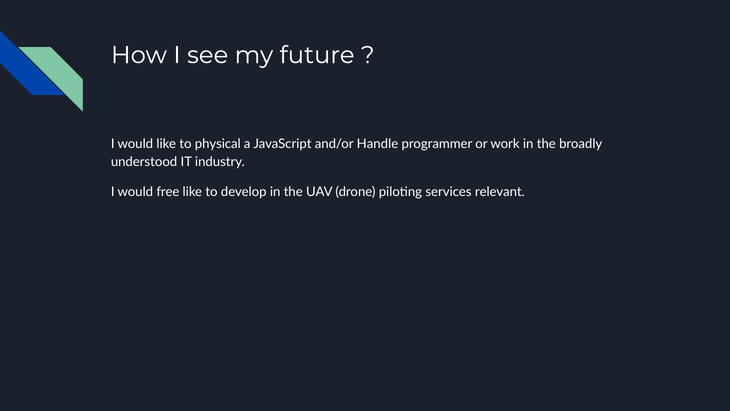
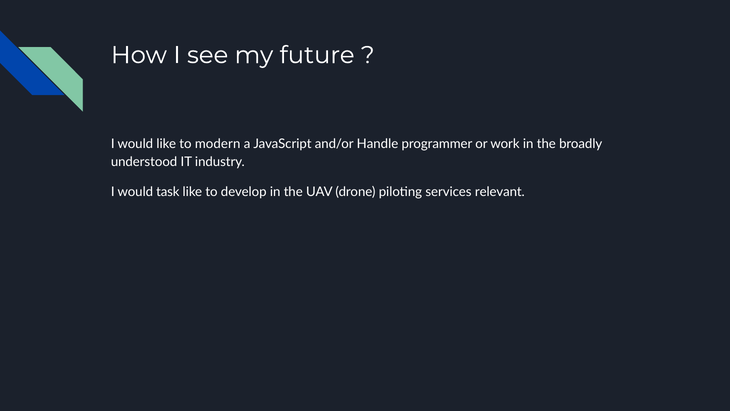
physical: physical -> modern
free: free -> task
